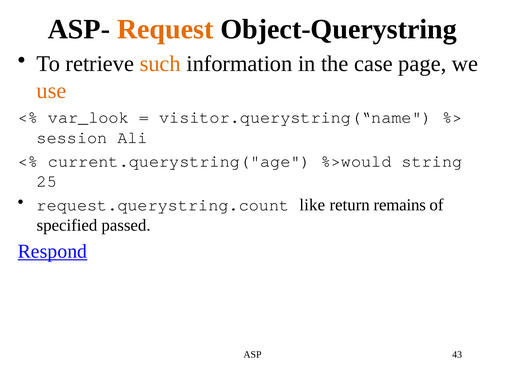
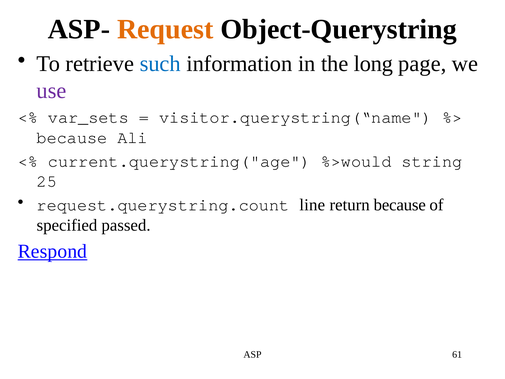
such colour: orange -> blue
case: case -> long
use colour: orange -> purple
var_look: var_look -> var_sets
session at (72, 138): session -> because
like: like -> line
return remains: remains -> because
43: 43 -> 61
